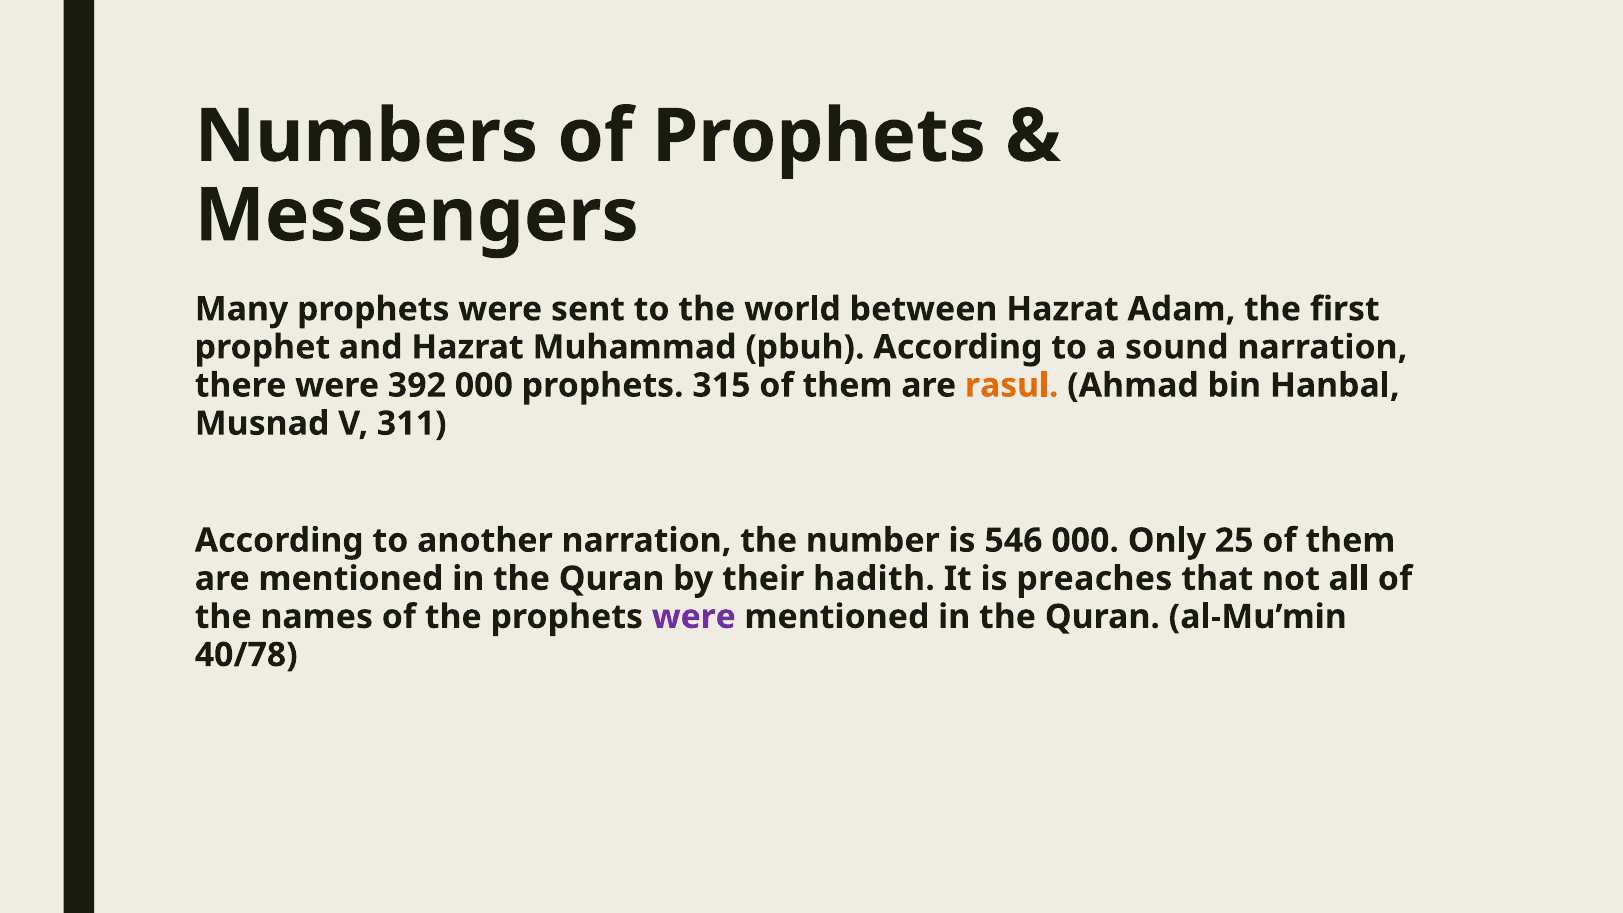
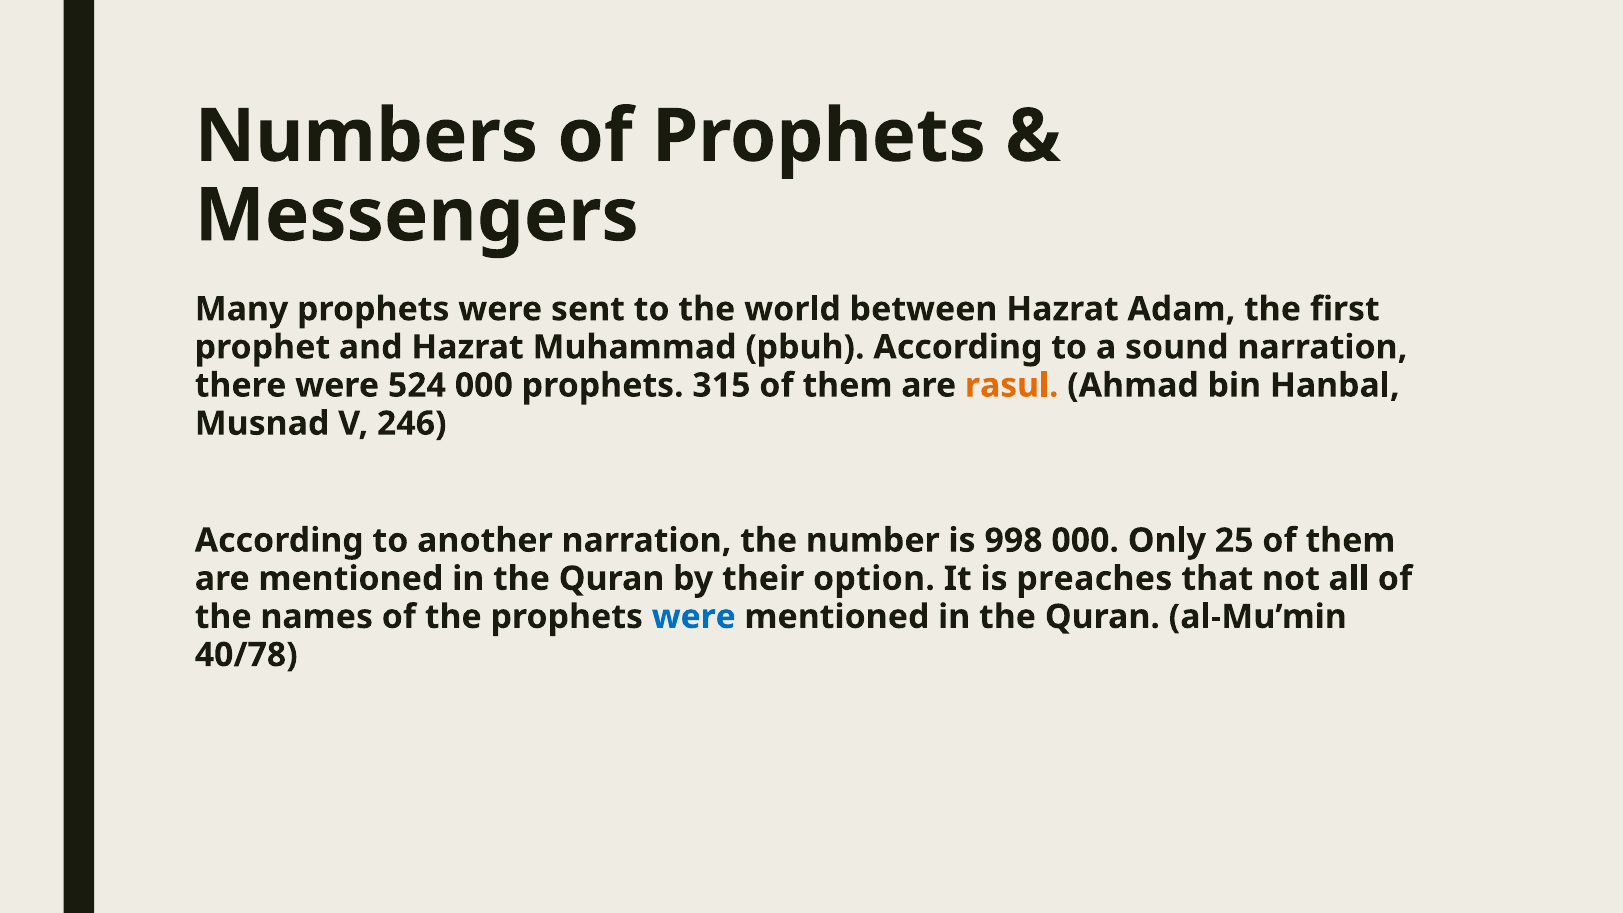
392: 392 -> 524
311: 311 -> 246
546: 546 -> 998
hadith: hadith -> option
were at (694, 617) colour: purple -> blue
